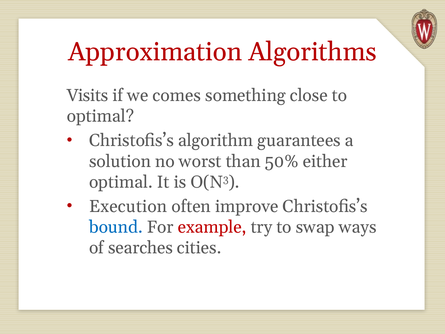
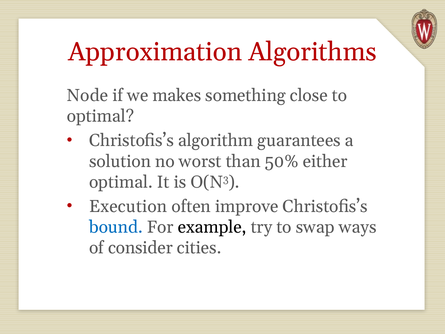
Visits: Visits -> Node
comes: comes -> makes
example colour: red -> black
searches: searches -> consider
